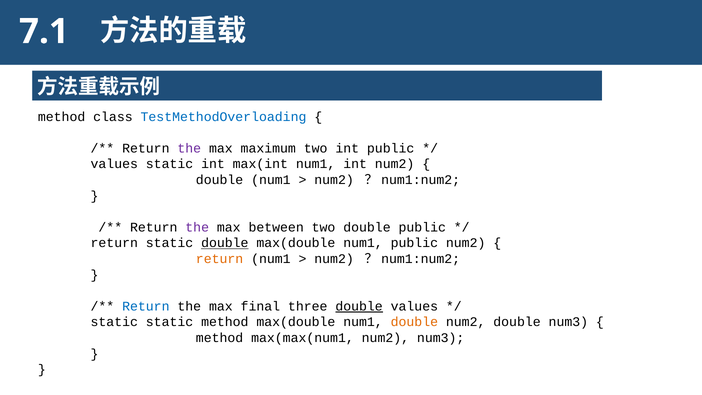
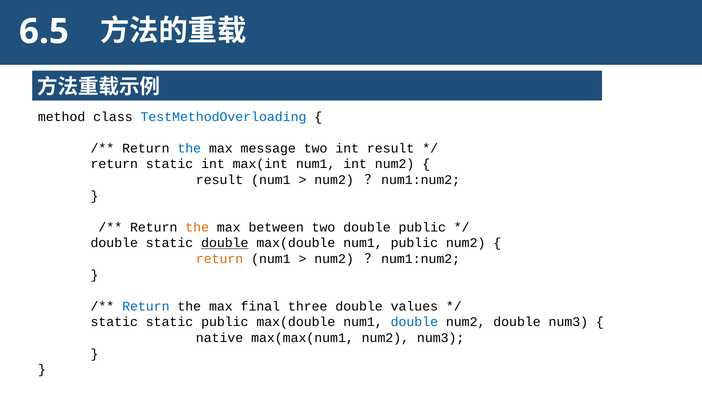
7.1: 7.1 -> 6.5
the at (189, 148) colour: purple -> blue
maximum: maximum -> message
int public: public -> result
values at (114, 164): values -> return
double at (220, 180): double -> result
the at (197, 227) colour: purple -> orange
return at (114, 243): return -> double
double at (359, 306) underline: present -> none
static method: method -> public
double at (414, 322) colour: orange -> blue
method at (220, 338): method -> native
